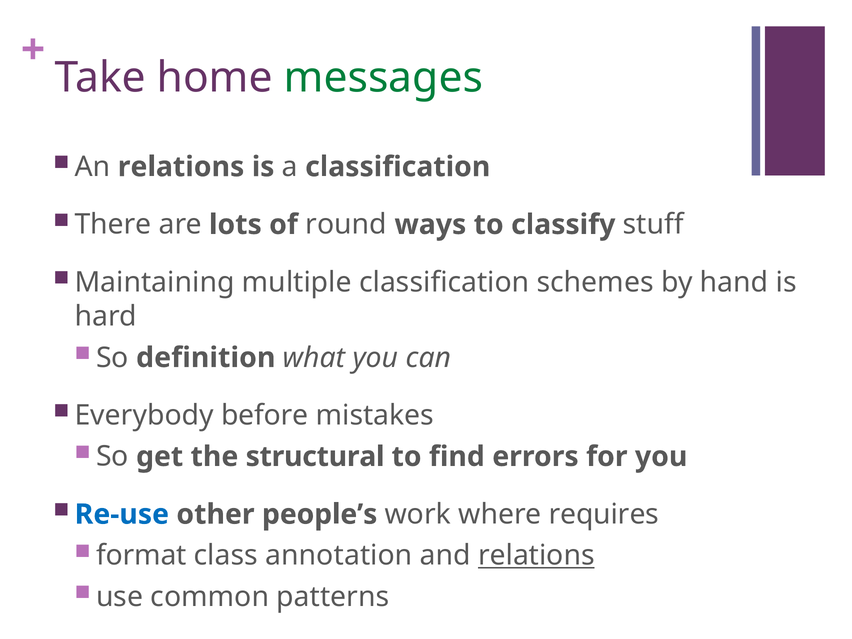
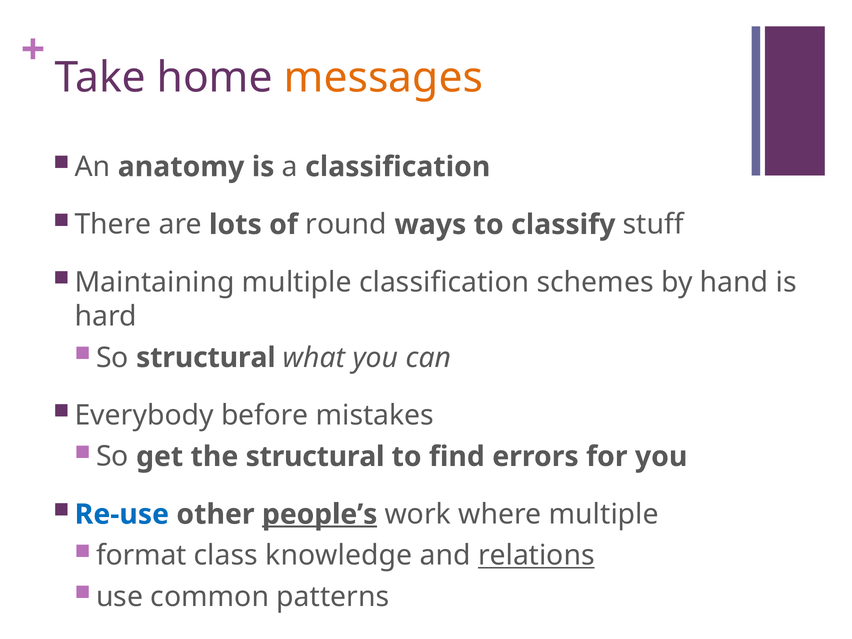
messages colour: green -> orange
An relations: relations -> anatomy
So definition: definition -> structural
people’s underline: none -> present
where requires: requires -> multiple
annotation: annotation -> knowledge
